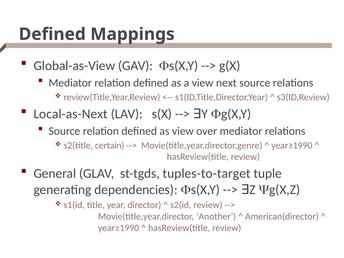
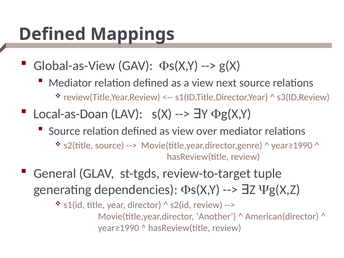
Local-as-Next: Local-as-Next -> Local-as-Doan
s2(title certain: certain -> source
tuples-to-target: tuples-to-target -> review-to-target
